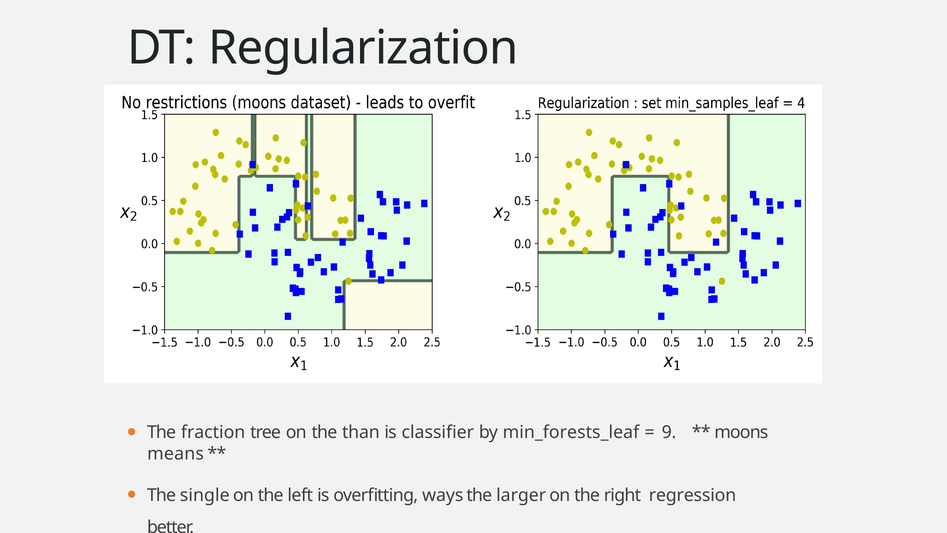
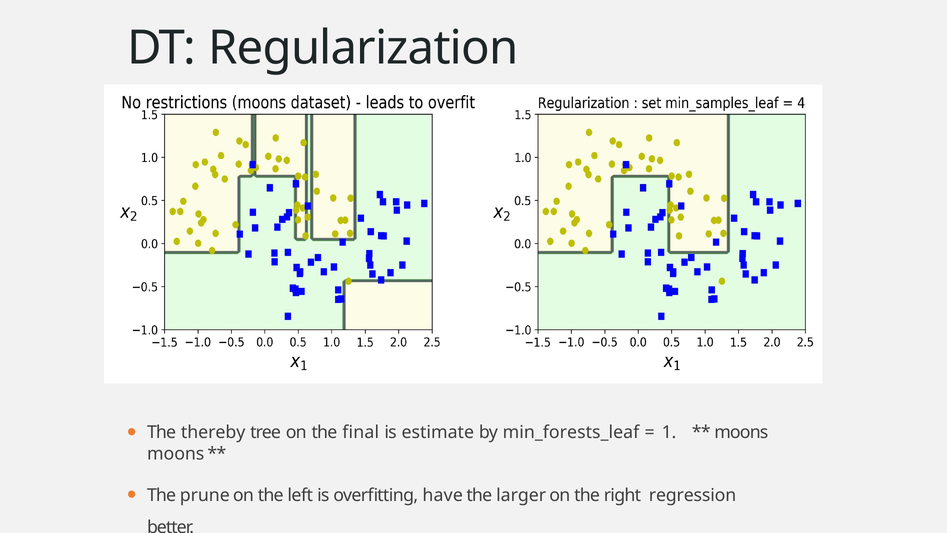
fraction: fraction -> thereby
than: than -> final
classifier: classifier -> estimate
9: 9 -> 1
means at (176, 454): means -> moons
single: single -> prune
ways: ways -> have
